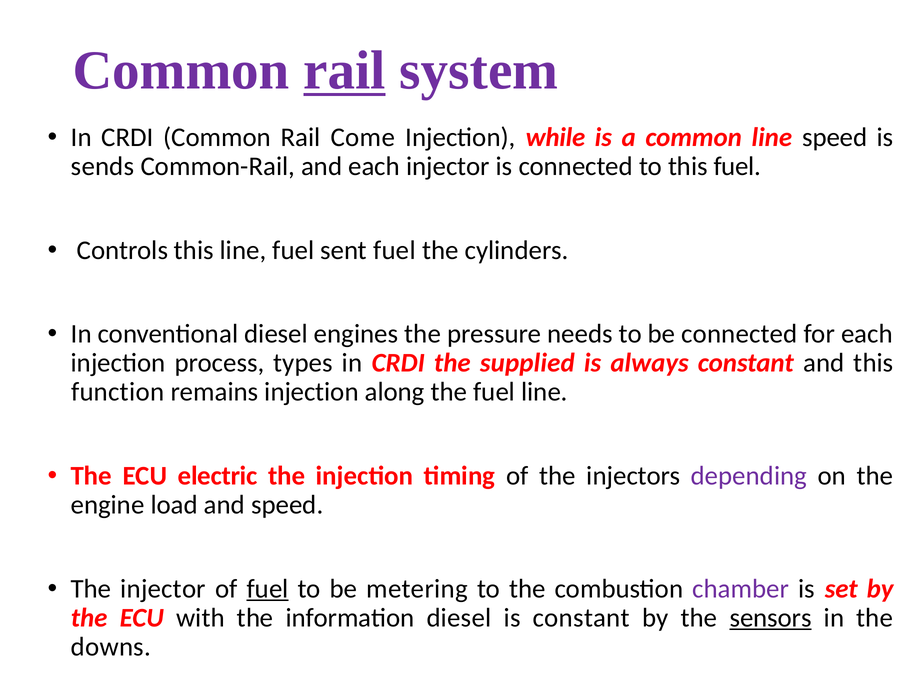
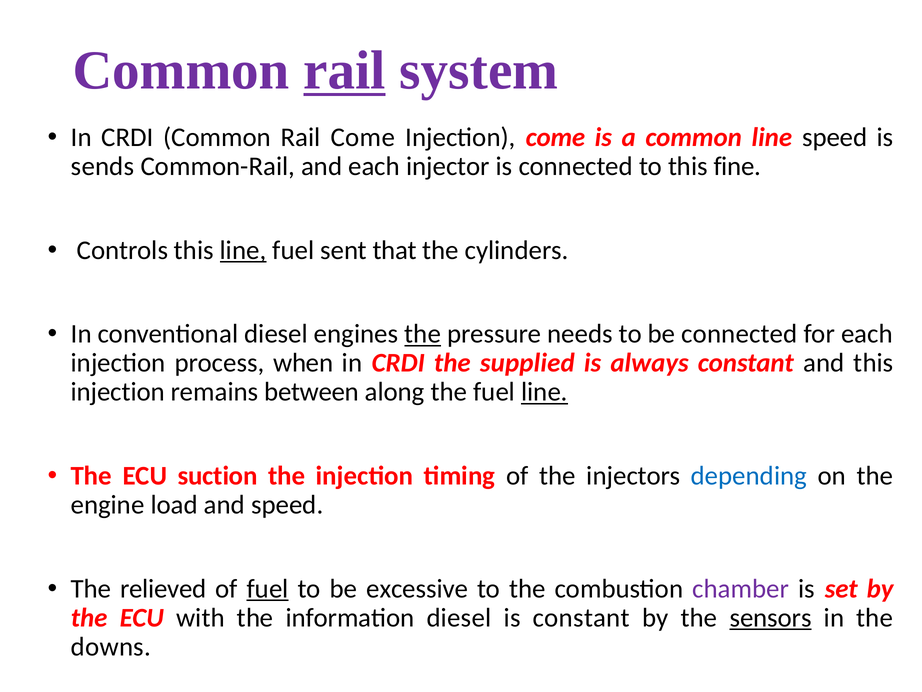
Injection while: while -> come
this fuel: fuel -> fine
line at (243, 250) underline: none -> present
sent fuel: fuel -> that
the at (423, 334) underline: none -> present
types: types -> when
function at (118, 392): function -> injection
remains injection: injection -> between
line at (544, 392) underline: none -> present
electric: electric -> suction
depending colour: purple -> blue
The injector: injector -> relieved
metering: metering -> excessive
